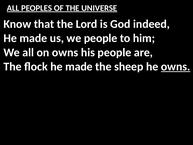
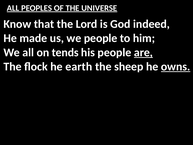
on owns: owns -> tends
are underline: none -> present
flock he made: made -> earth
